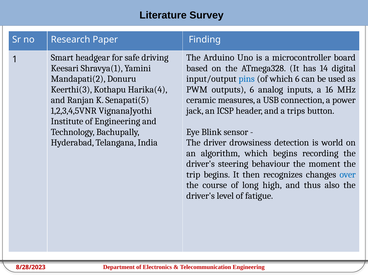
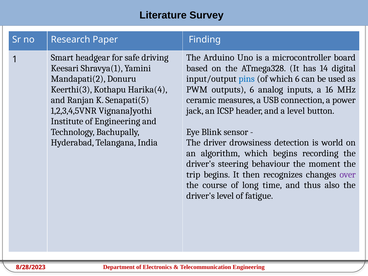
a trips: trips -> level
over colour: blue -> purple
high: high -> time
